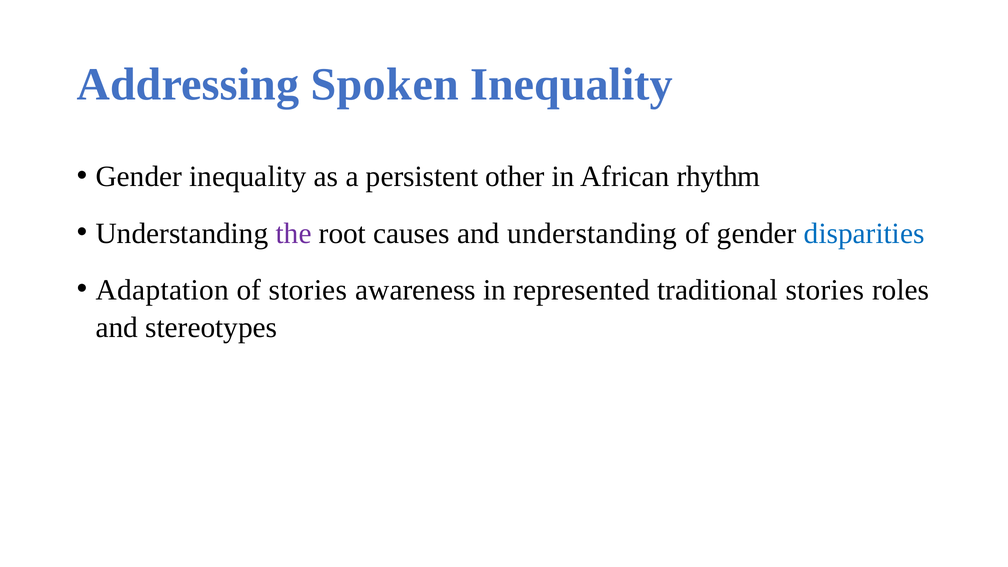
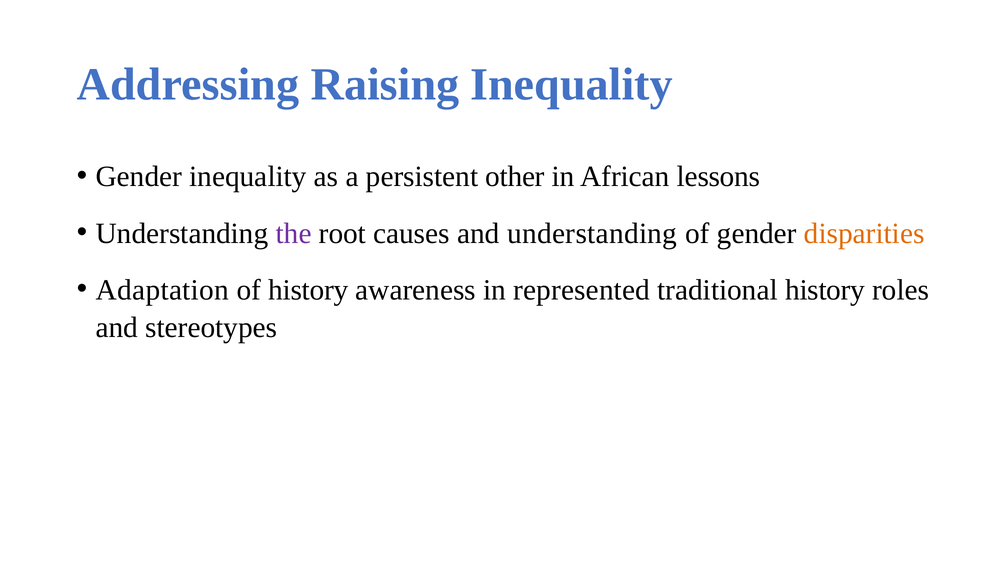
Spoken: Spoken -> Raising
rhythm: rhythm -> lessons
disparities colour: blue -> orange
of stories: stories -> history
traditional stories: stories -> history
